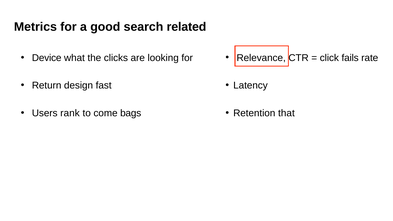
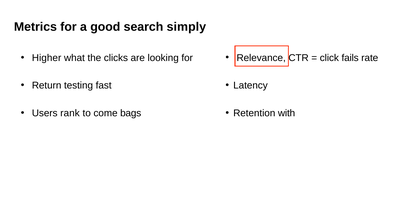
related: related -> simply
Device: Device -> Higher
design: design -> testing
that: that -> with
